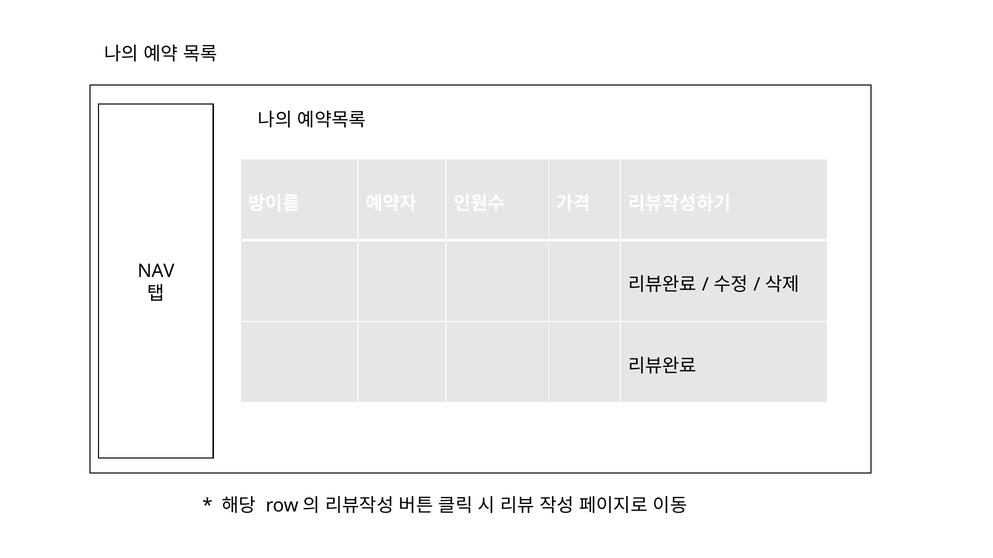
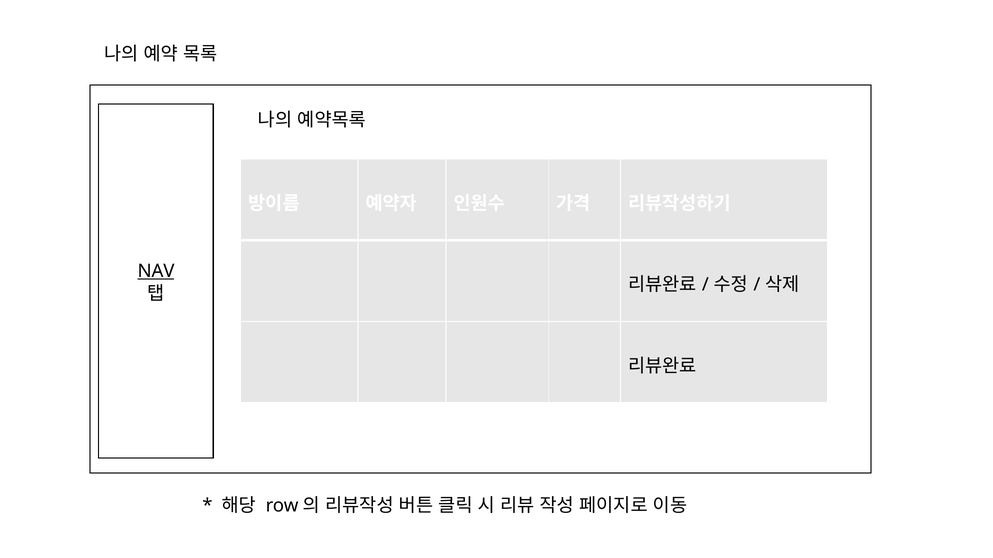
NAV underline: none -> present
